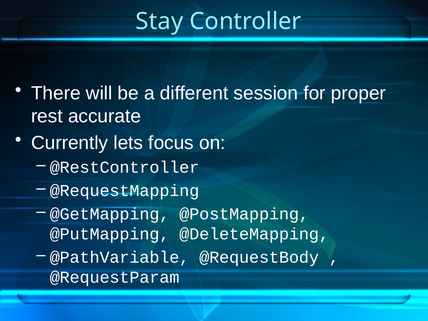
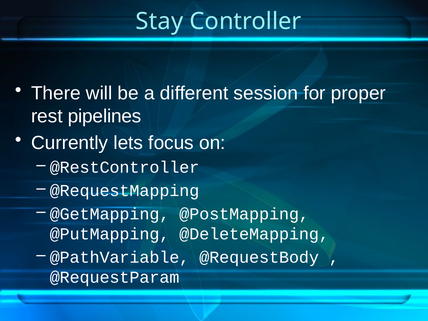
accurate: accurate -> pipelines
